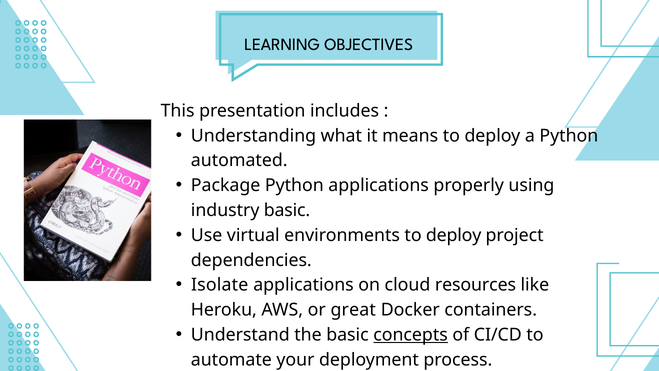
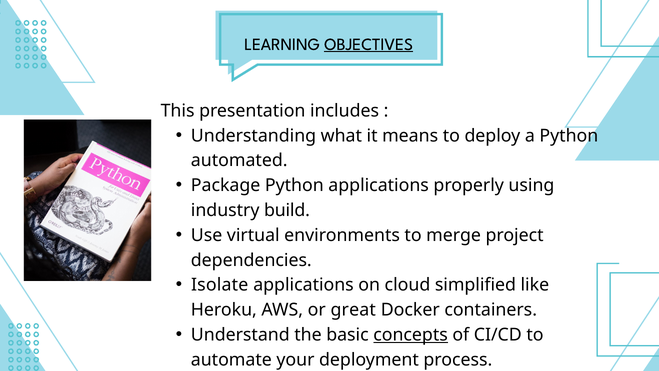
OBJECTIVES underline: none -> present
industry basic: basic -> build
environments to deploy: deploy -> merge
resources: resources -> simplified
